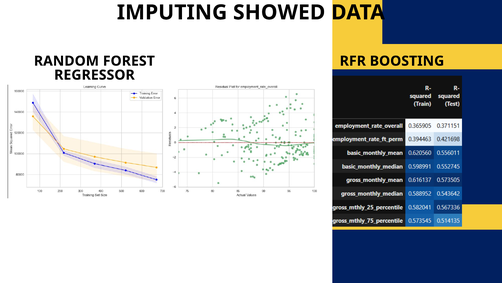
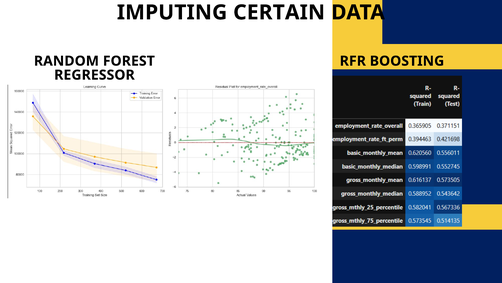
SHOWED: SHOWED -> CERTAIN
